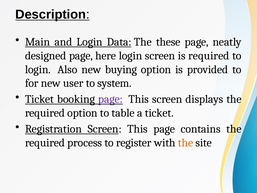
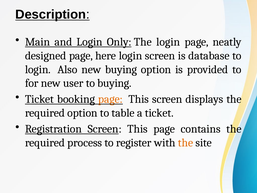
Data: Data -> Only
The these: these -> login
is required: required -> database
to system: system -> buying
page at (110, 99) colour: purple -> orange
